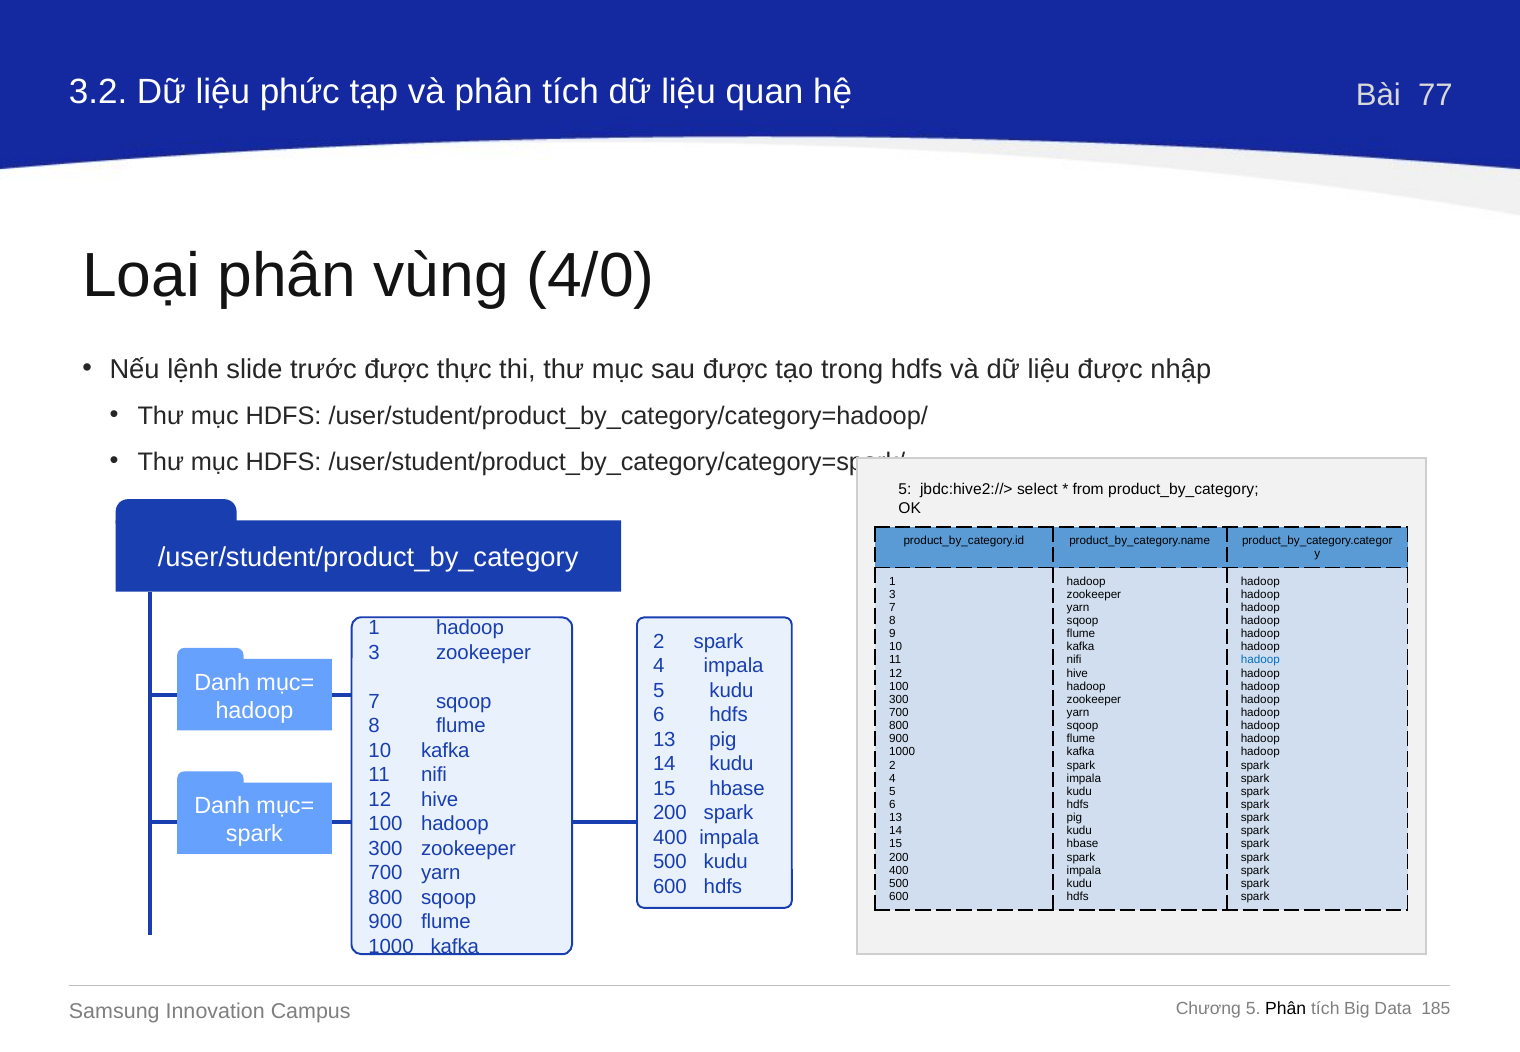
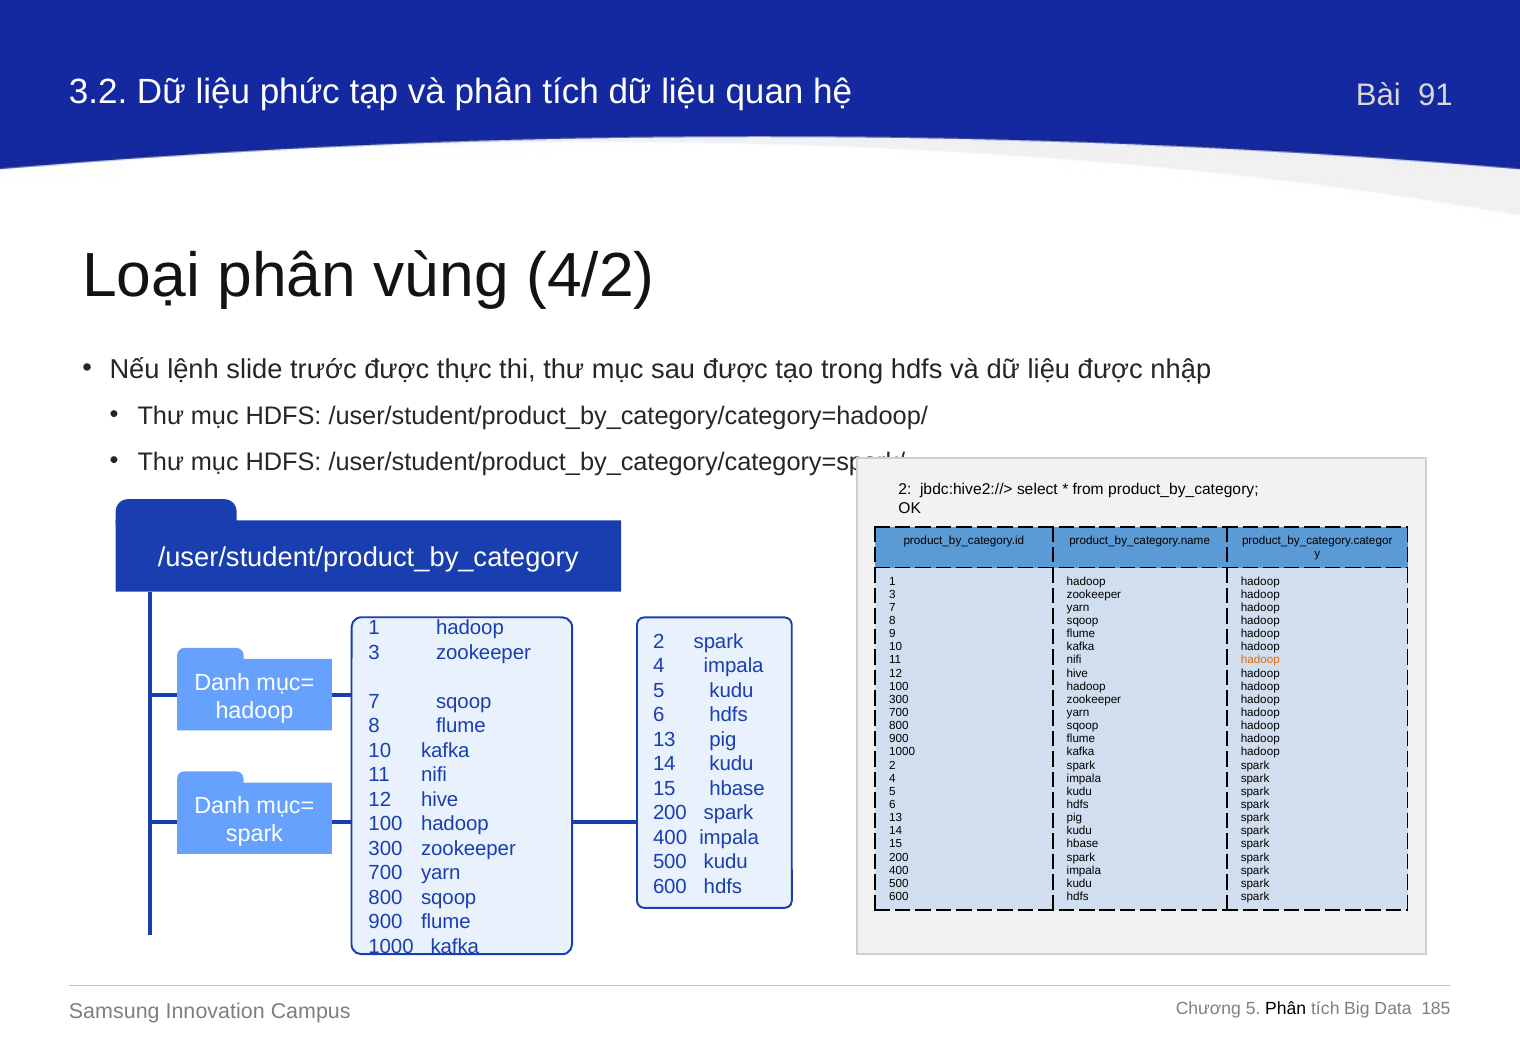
77: 77 -> 91
4/0: 4/0 -> 4/2
5 at (905, 490): 5 -> 2
hadoop at (1260, 660) colour: blue -> orange
